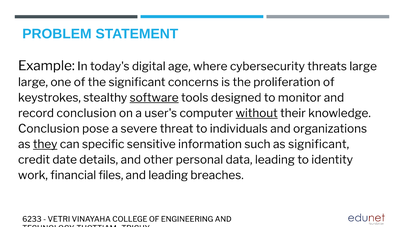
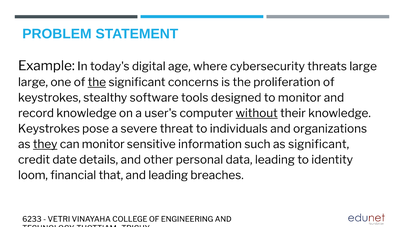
the at (97, 82) underline: none -> present
software underline: present -> none
record conclusion: conclusion -> knowledge
Conclusion at (49, 129): Conclusion -> Keystrokes
can specific: specific -> monitor
work: work -> loom
files: files -> that
